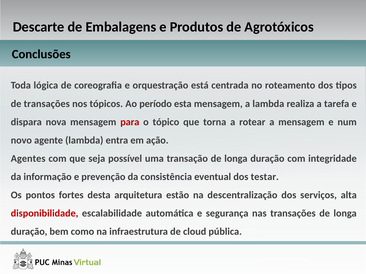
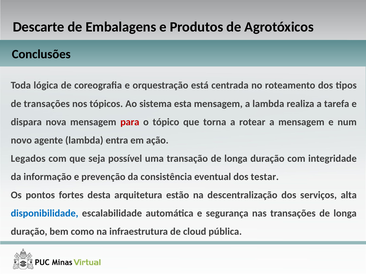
período: período -> sistema
Agentes: Agentes -> Legados
disponibilidade colour: red -> blue
